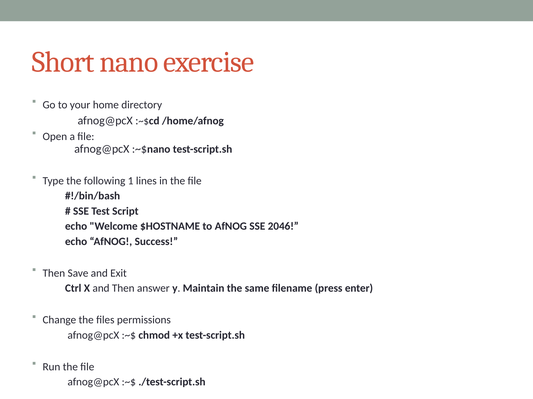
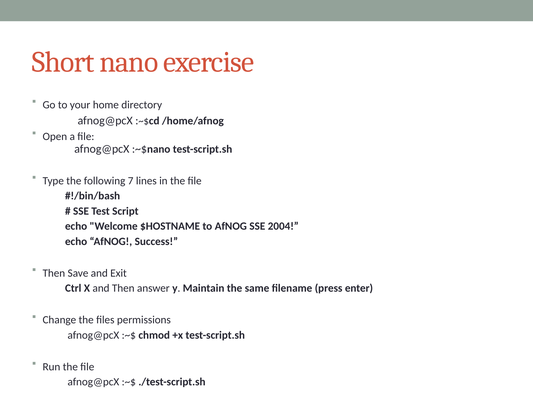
1: 1 -> 7
2046: 2046 -> 2004
